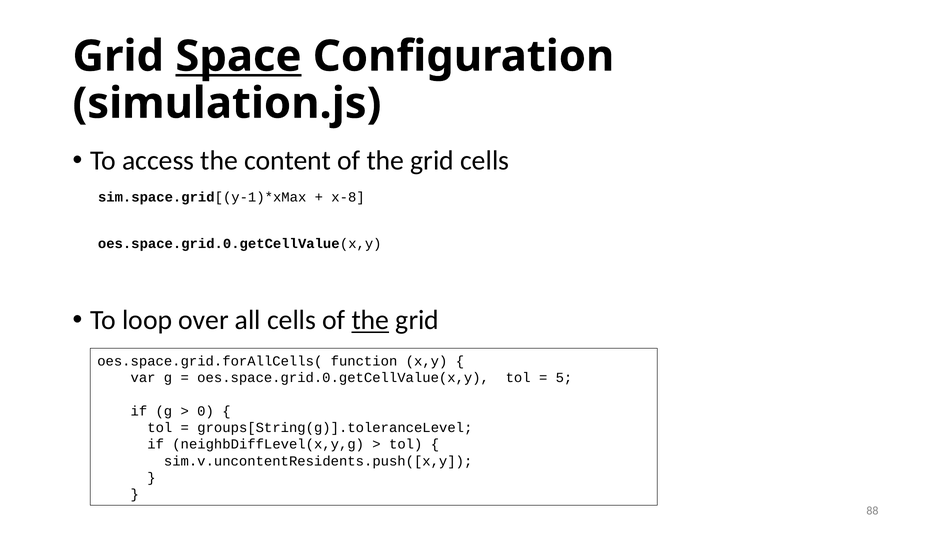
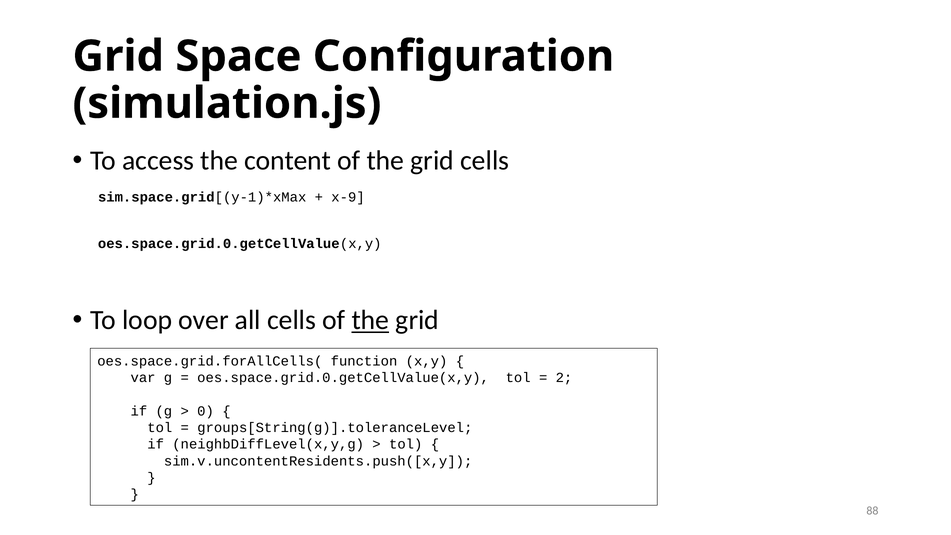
Space underline: present -> none
x-8: x-8 -> x-9
5: 5 -> 2
